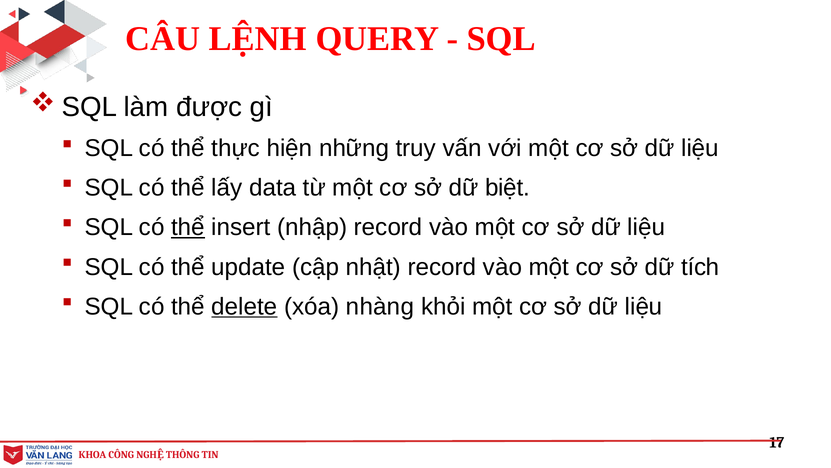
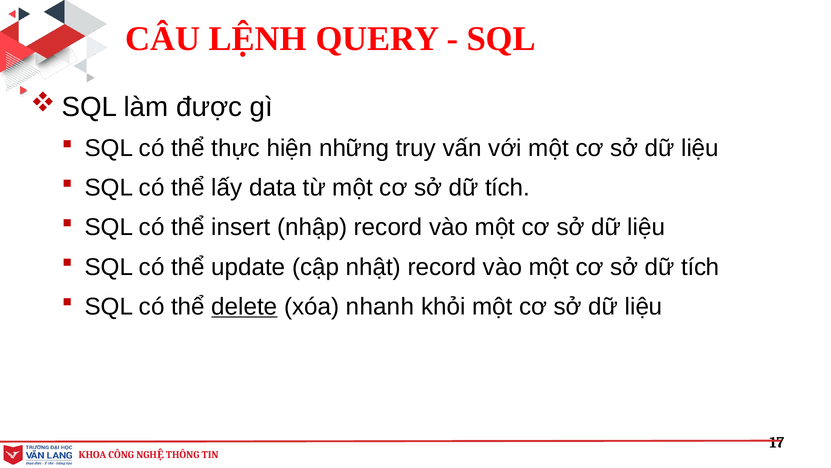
biệt at (507, 188): biệt -> tích
thể at (188, 227) underline: present -> none
nhàng: nhàng -> nhanh
